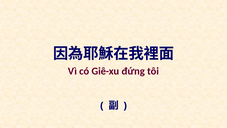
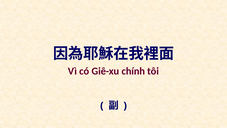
đứng: đứng -> chính
